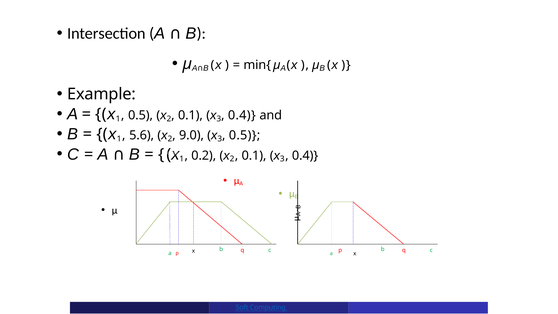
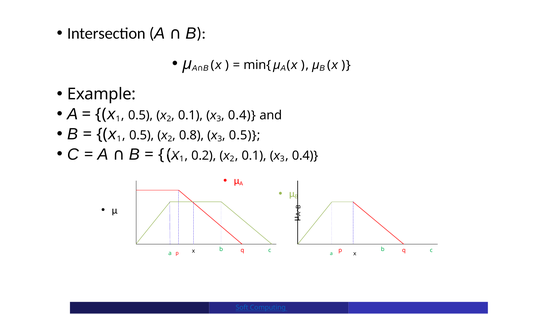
5.6 at (142, 135): 5.6 -> 0.5
9.0: 9.0 -> 0.8
